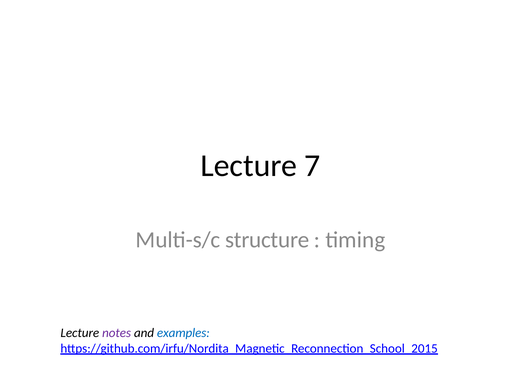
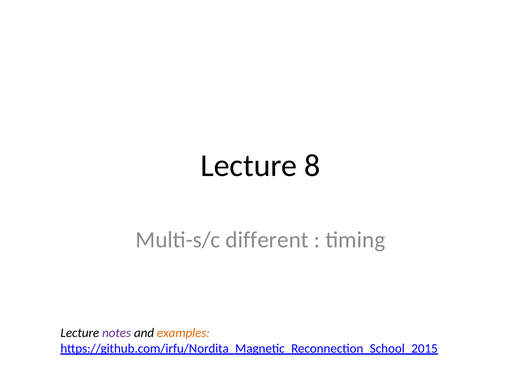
7: 7 -> 8
structure: structure -> different
examples colour: blue -> orange
